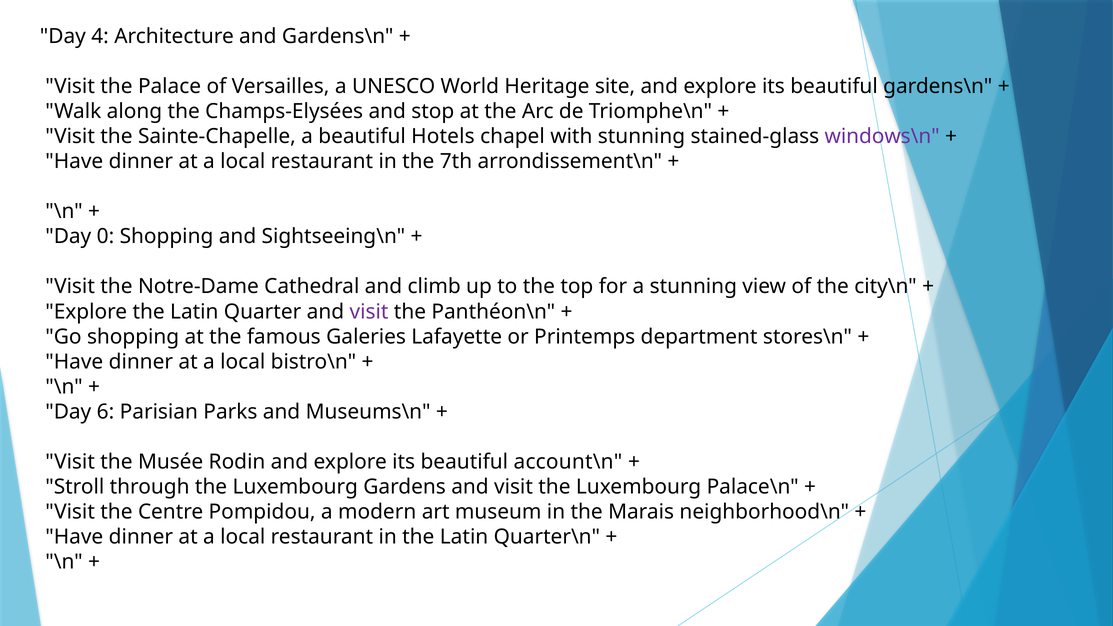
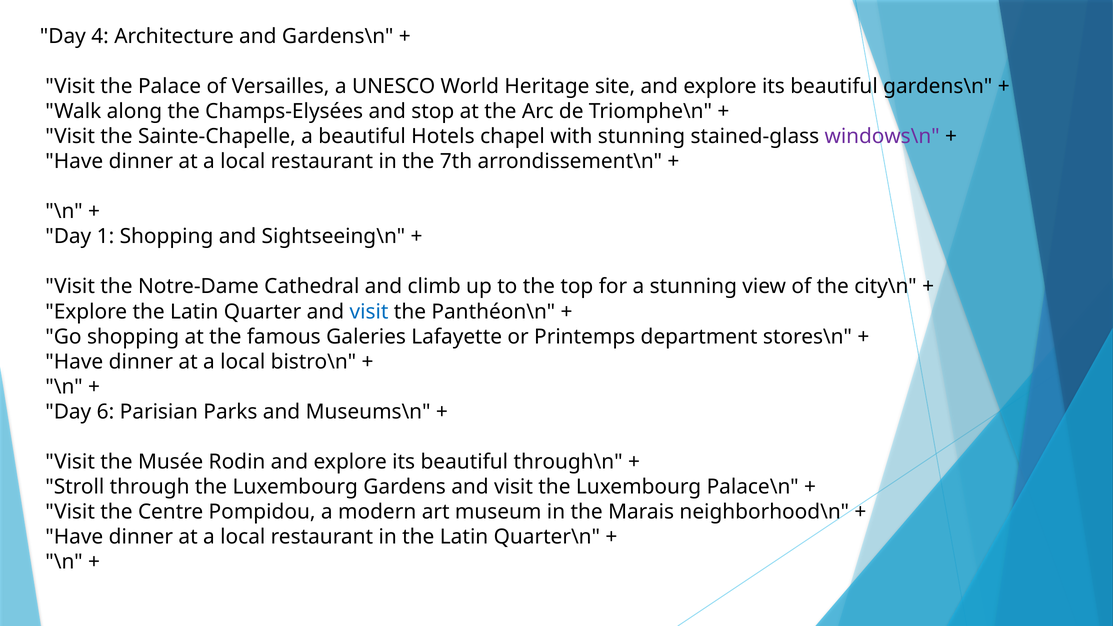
0: 0 -> 1
visit at (369, 312) colour: purple -> blue
account\n: account\n -> through\n
